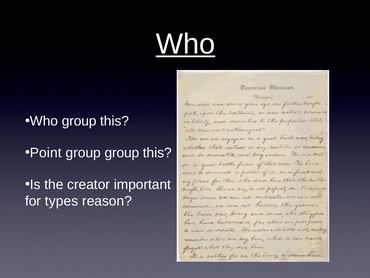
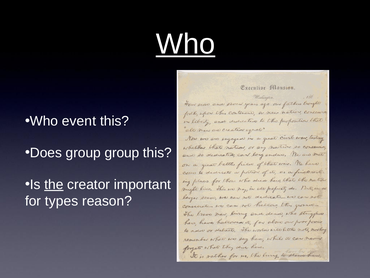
Who group: group -> event
Point: Point -> Does
the underline: none -> present
